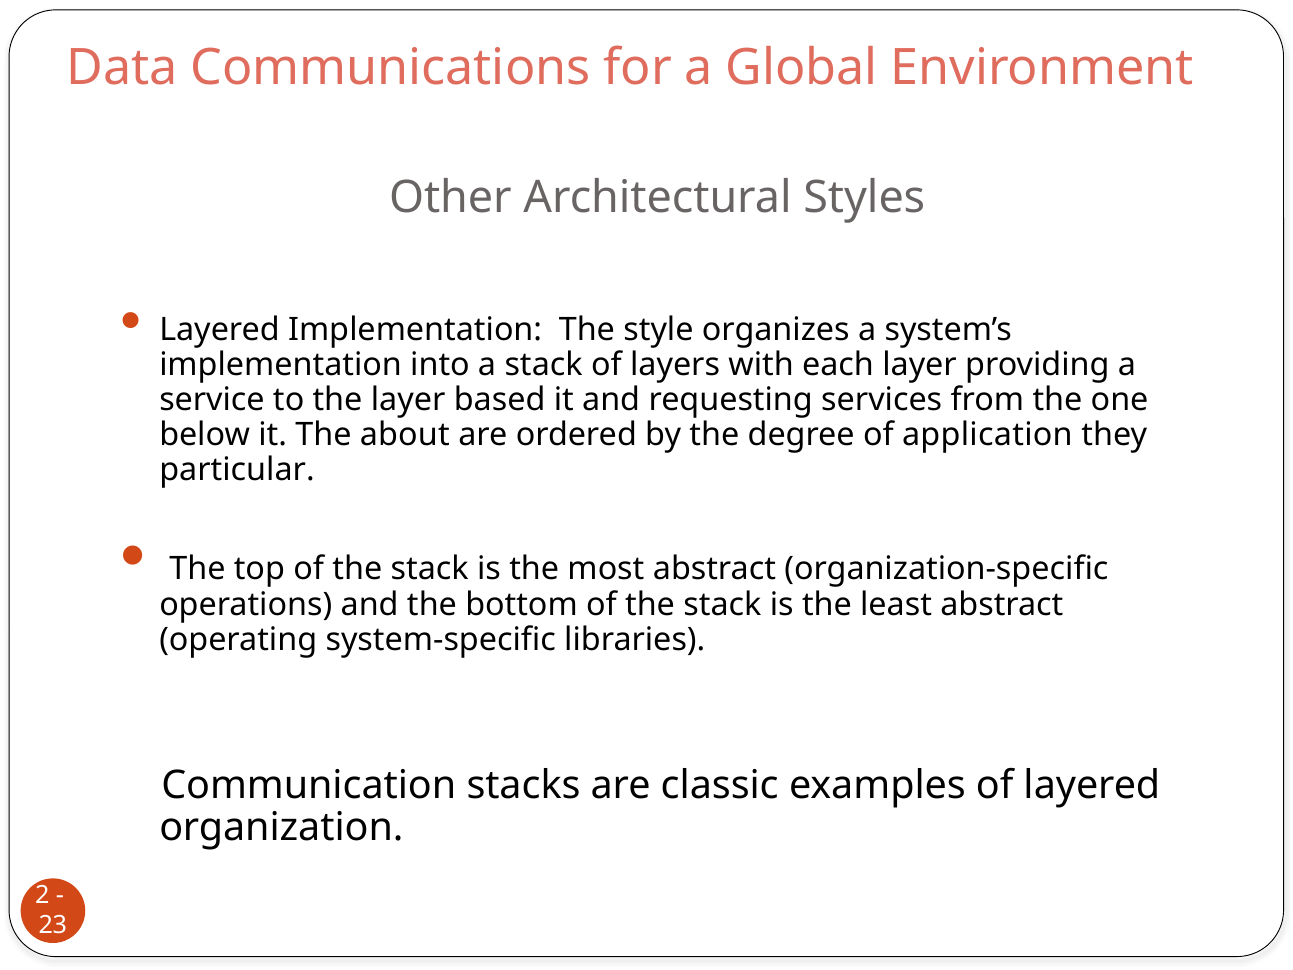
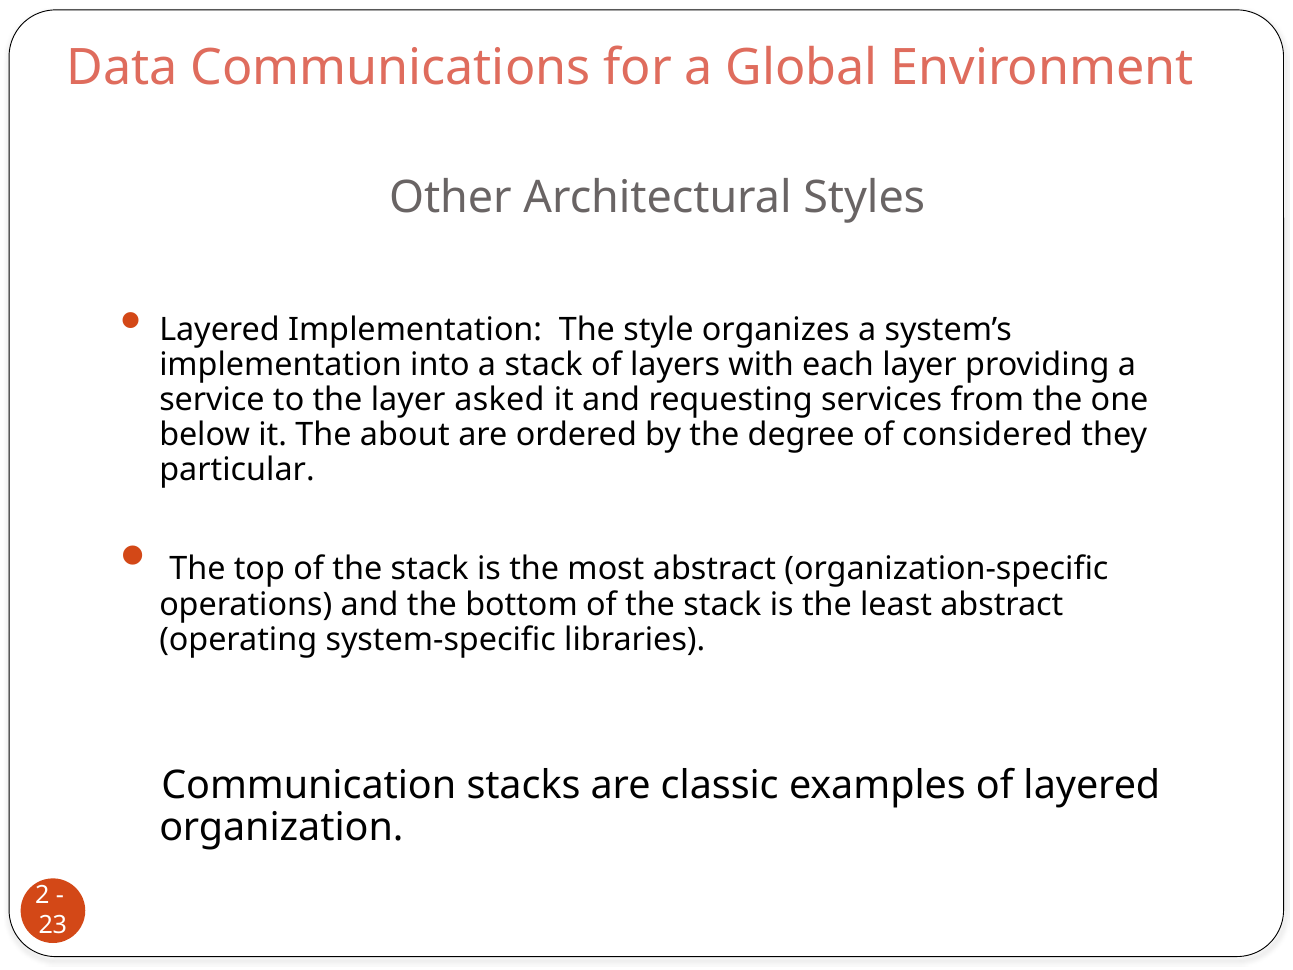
based: based -> asked
application: application -> considered
